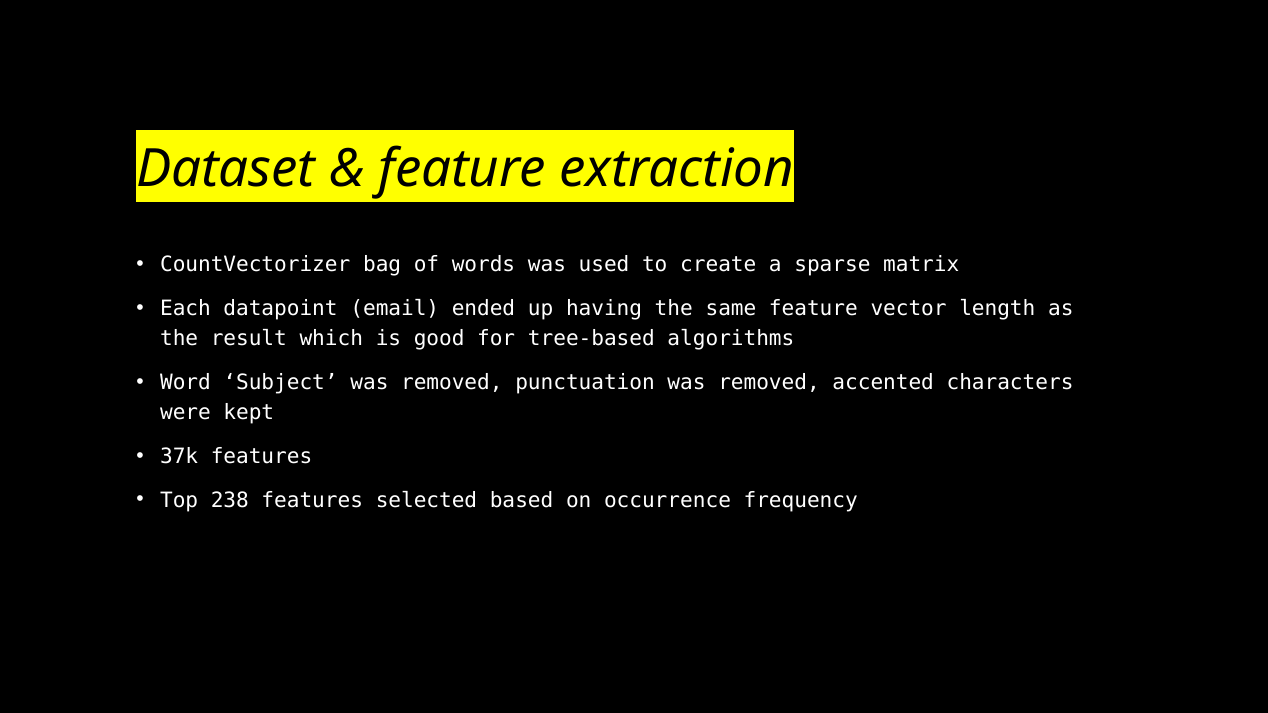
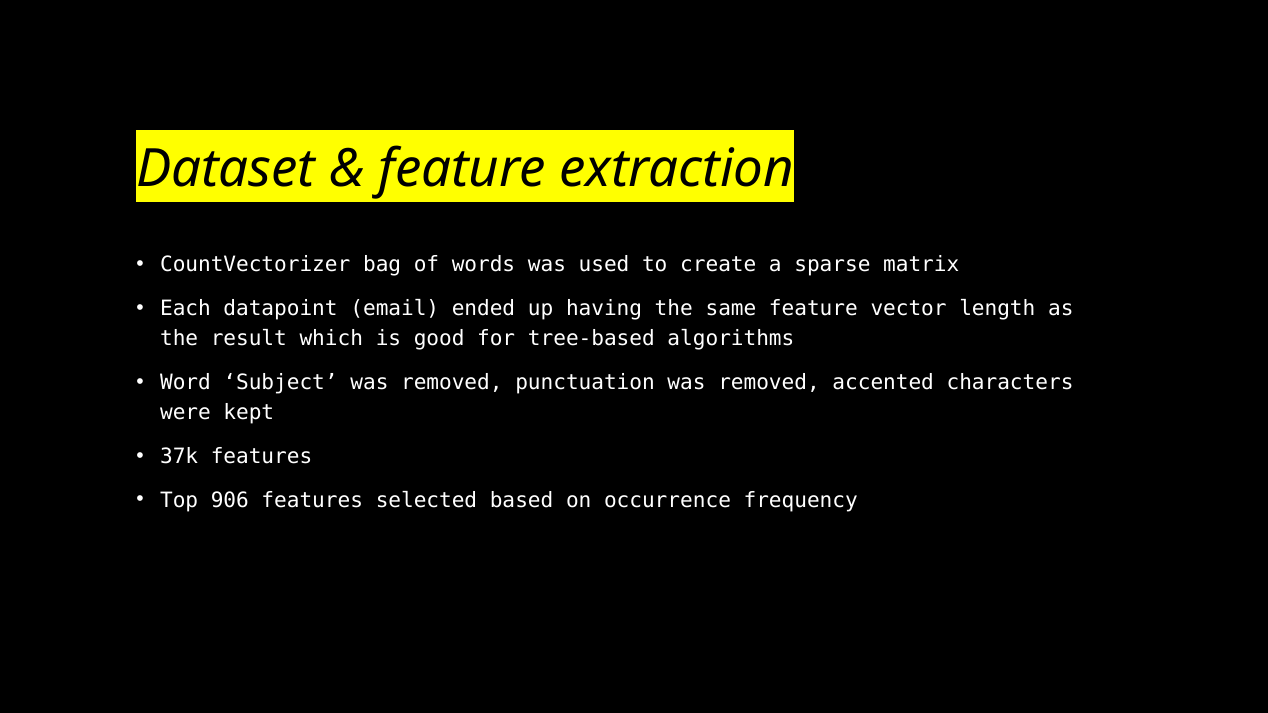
238: 238 -> 906
